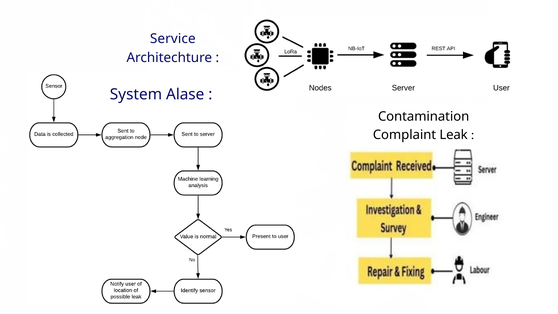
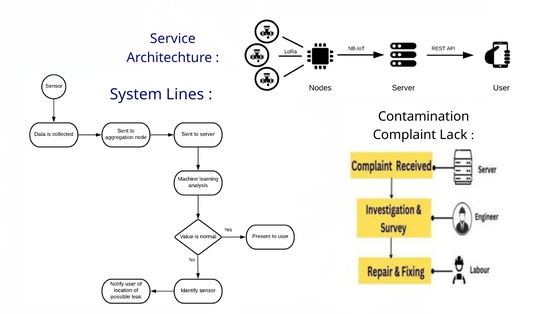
Alase: Alase -> Lines
Leak: Leak -> Lack
